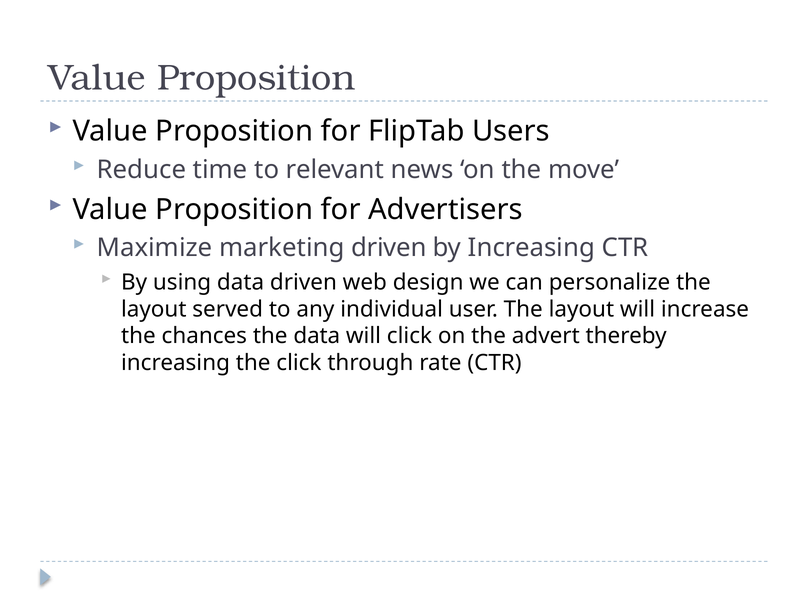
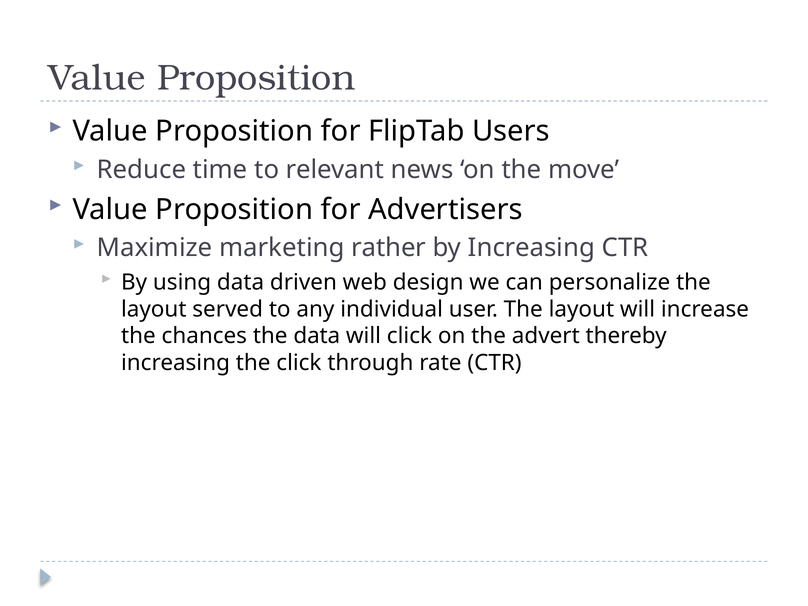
marketing driven: driven -> rather
